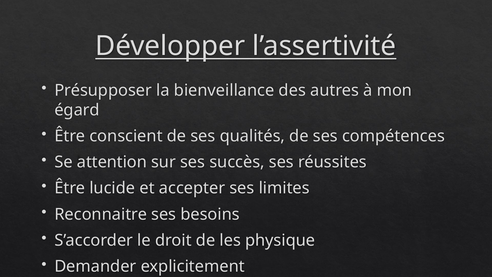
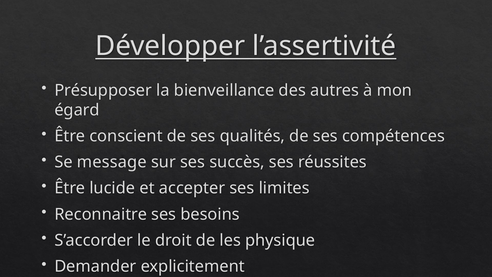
attention: attention -> message
